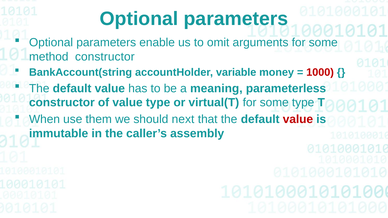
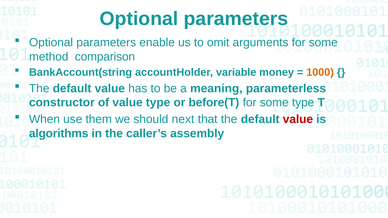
method constructor: constructor -> comparison
1000 colour: red -> orange
virtual(T: virtual(T -> before(T
immutable: immutable -> algorithms
